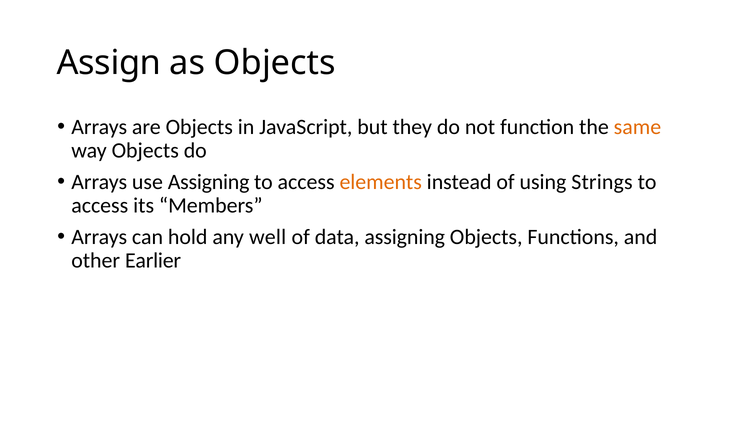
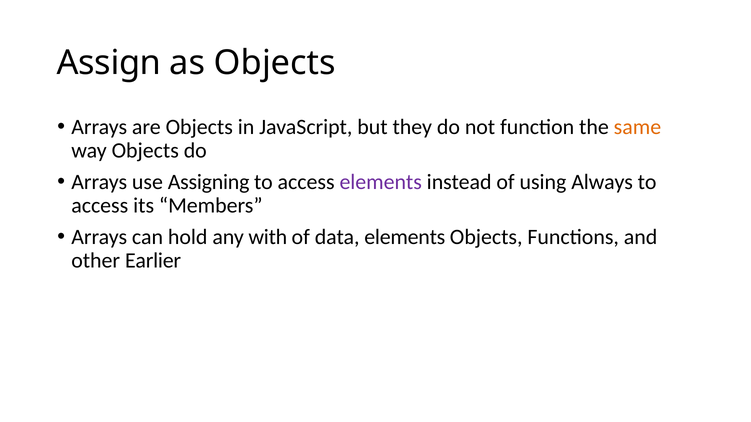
elements at (381, 182) colour: orange -> purple
Strings: Strings -> Always
well: well -> with
data assigning: assigning -> elements
